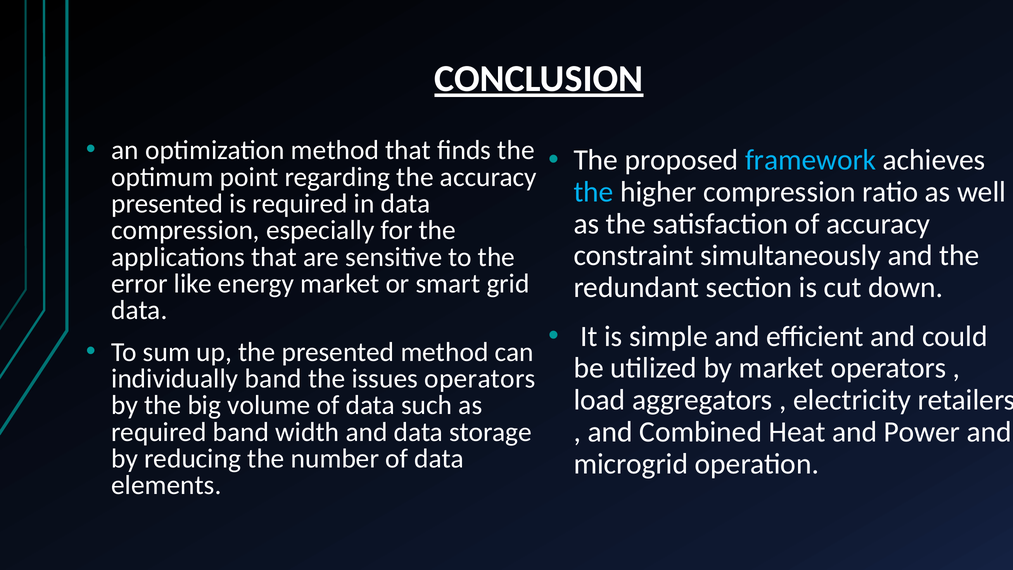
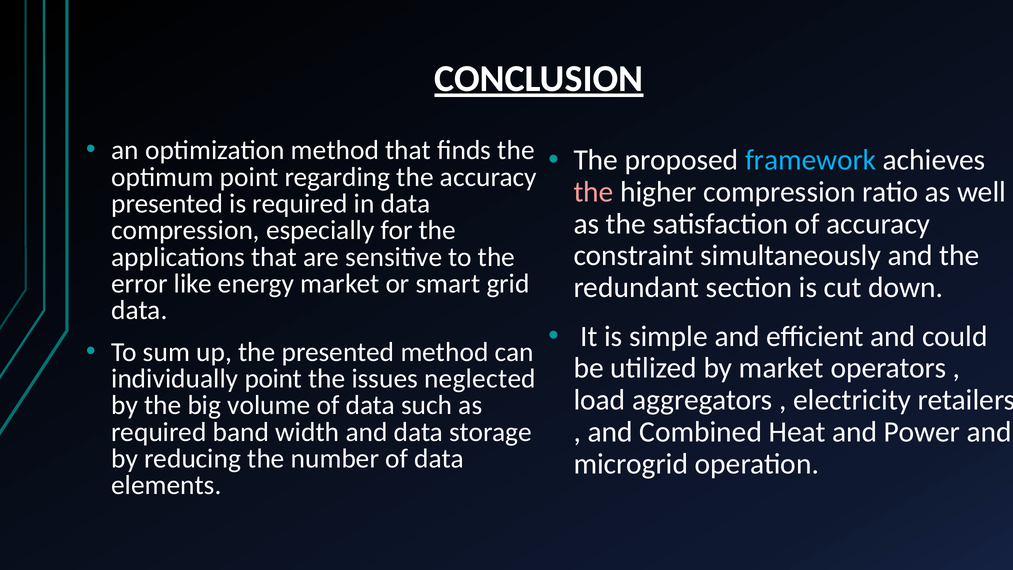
the at (594, 192) colour: light blue -> pink
individually band: band -> point
issues operators: operators -> neglected
